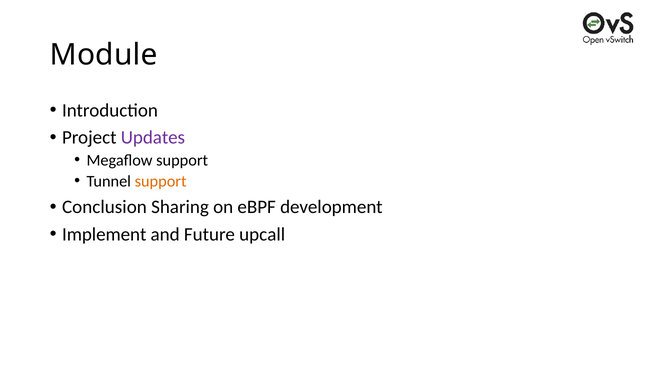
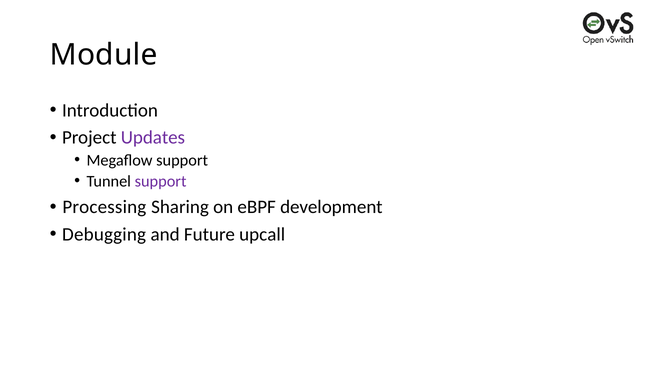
support at (161, 181) colour: orange -> purple
Conclusion: Conclusion -> Processing
Implement: Implement -> Debugging
